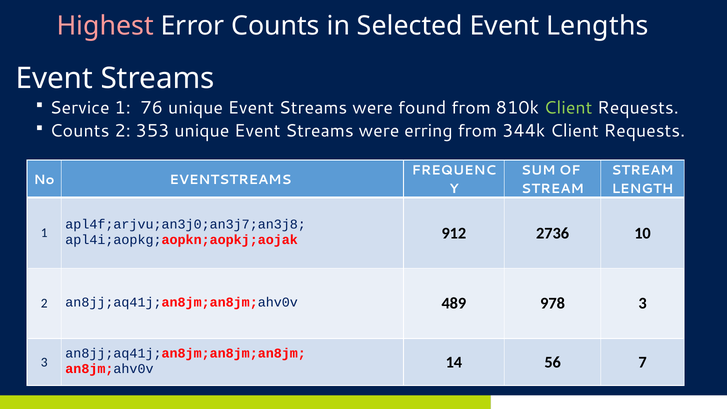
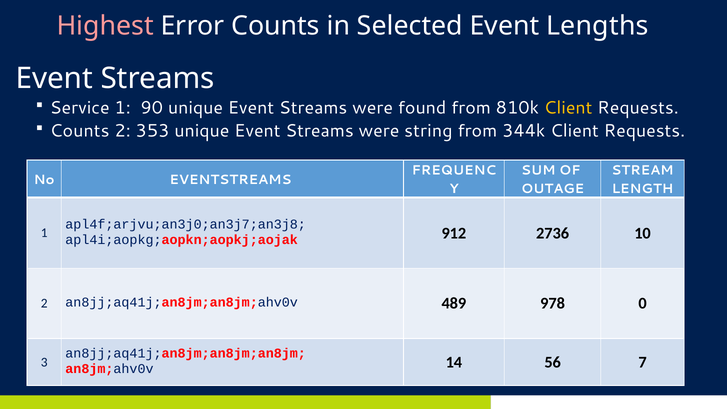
76: 76 -> 90
Client at (568, 108) colour: light green -> yellow
erring: erring -> string
STREAM at (553, 189): STREAM -> OUTAGE
978 3: 3 -> 0
